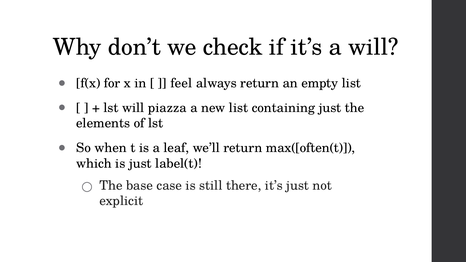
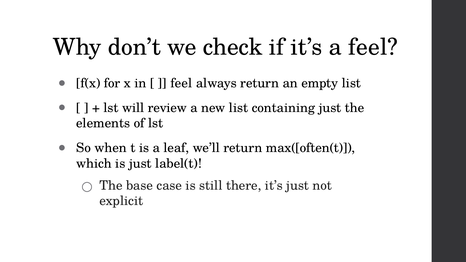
a will: will -> feel
piazza: piazza -> review
